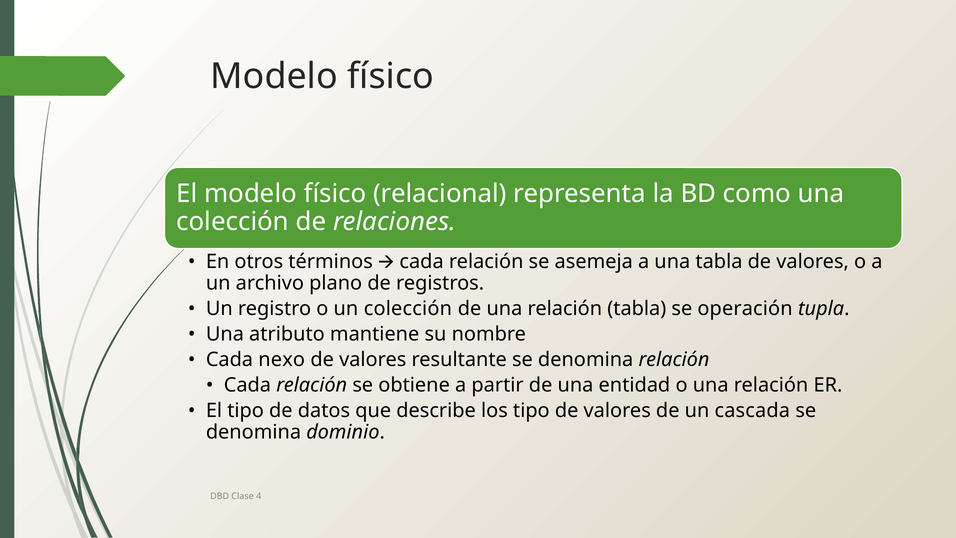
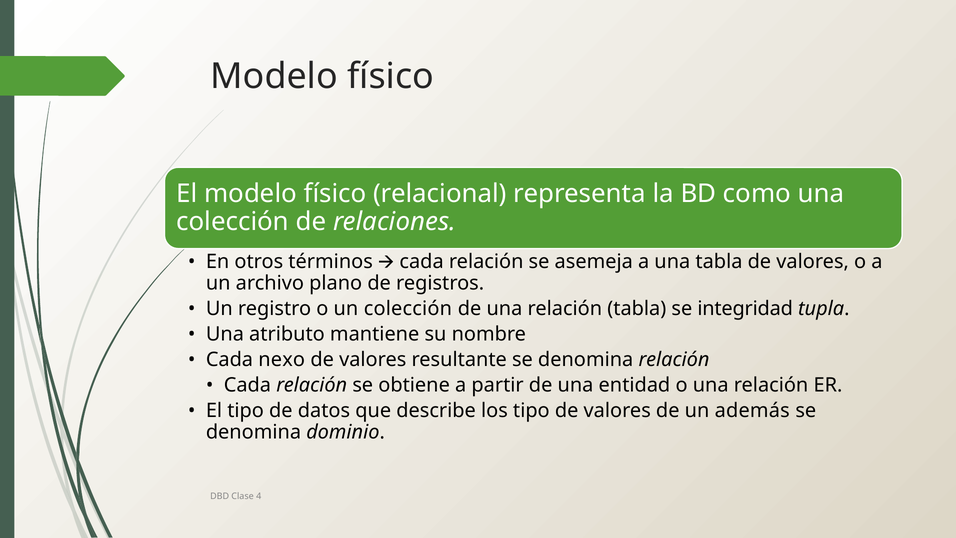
operación: operación -> integridad
cascada: cascada -> además
